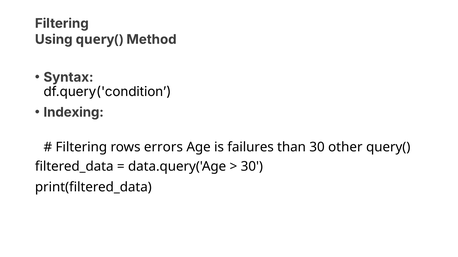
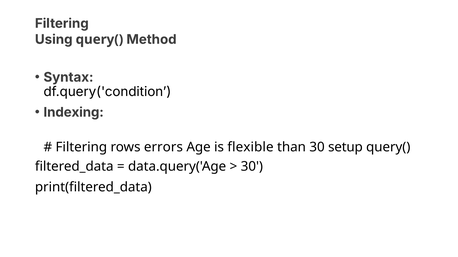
failures: failures -> flexible
other: other -> setup
